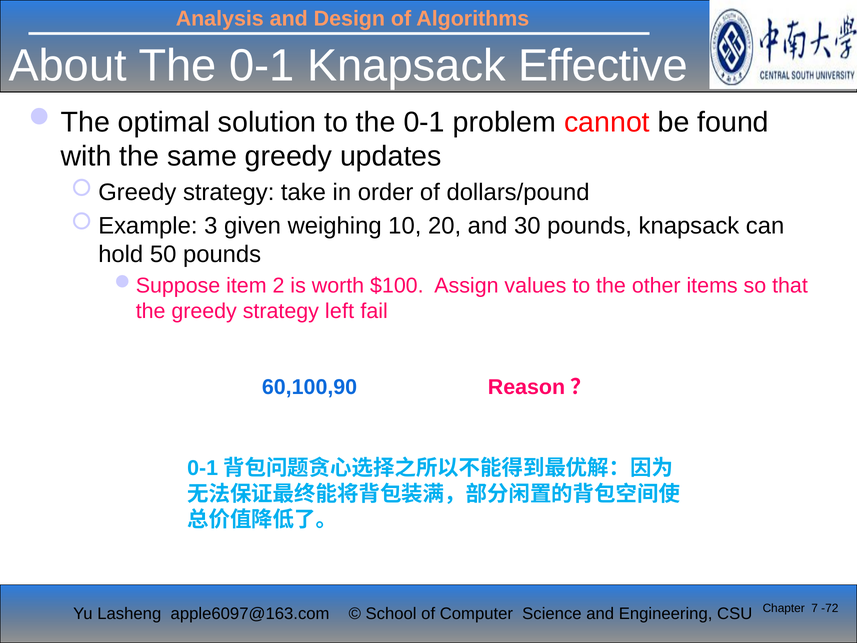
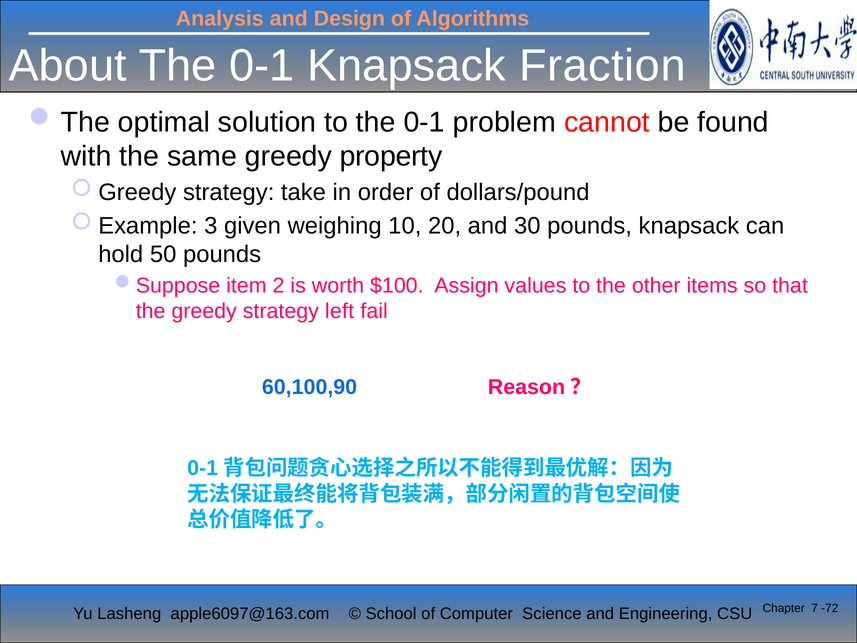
Effective: Effective -> Fraction
updates: updates -> property
